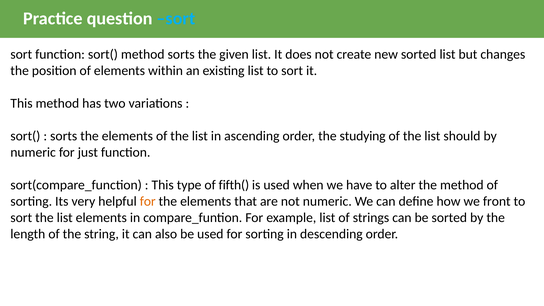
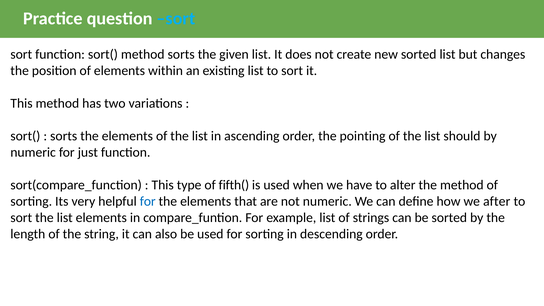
studying: studying -> pointing
for at (148, 201) colour: orange -> blue
front: front -> after
